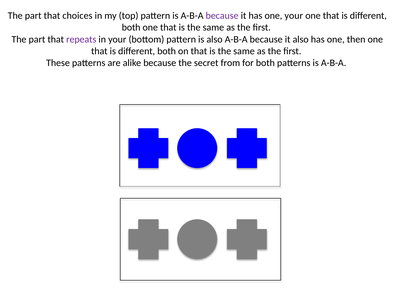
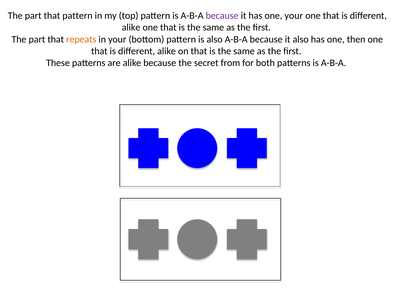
that choices: choices -> pattern
both at (131, 27): both -> alike
repeats colour: purple -> orange
both at (167, 51): both -> alike
